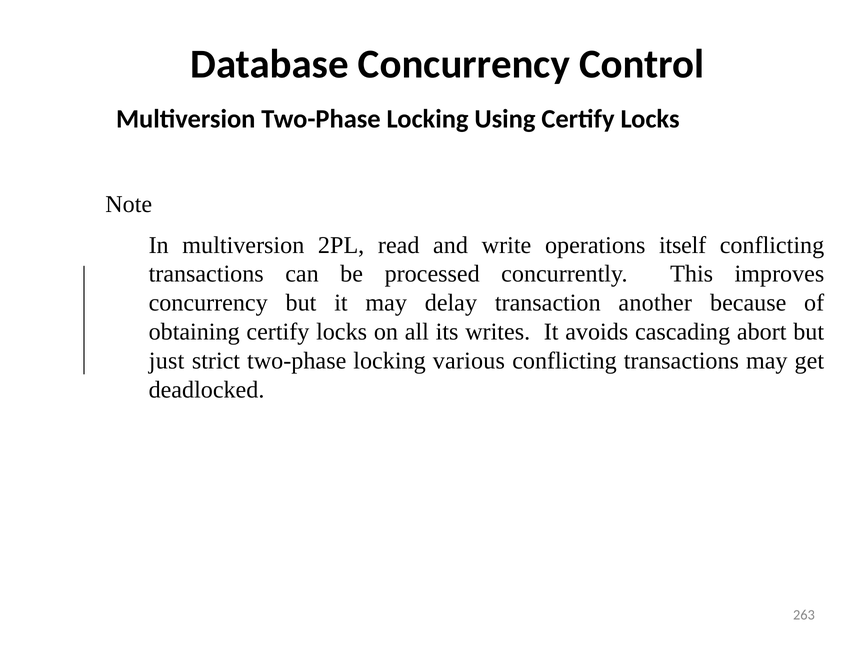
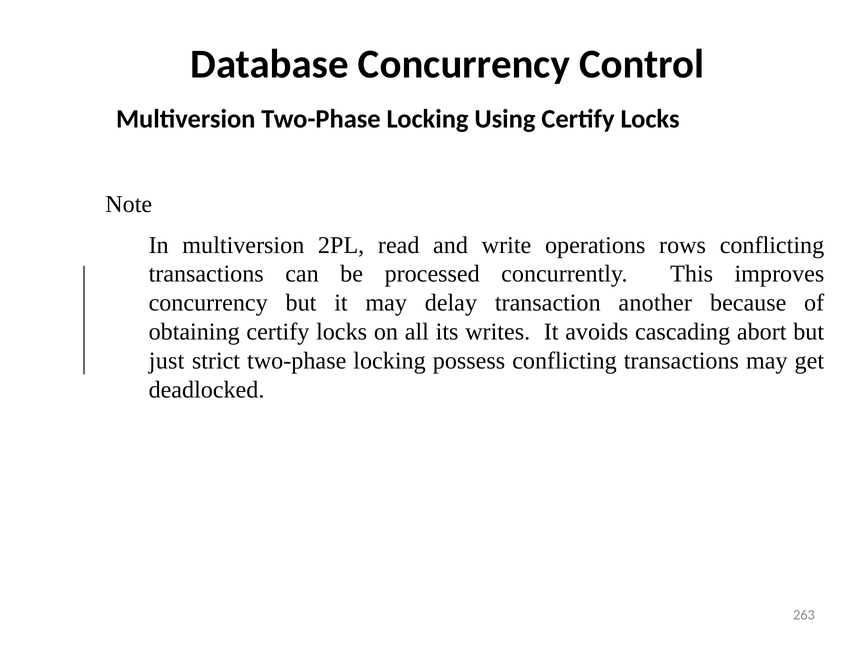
itself: itself -> rows
various: various -> possess
